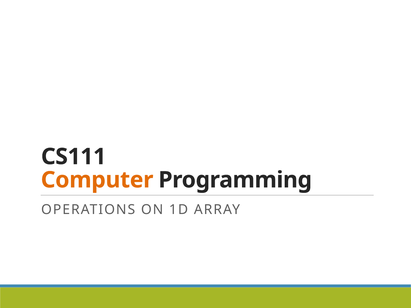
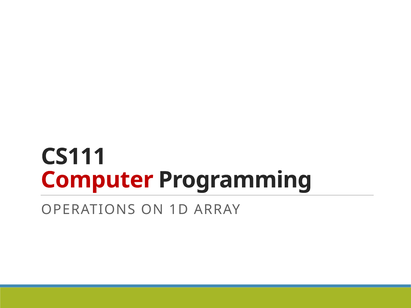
Computer colour: orange -> red
